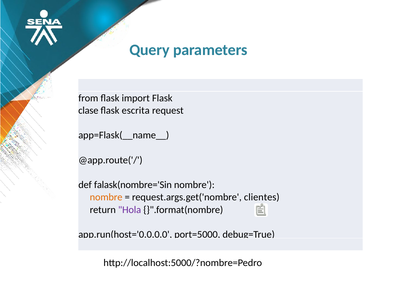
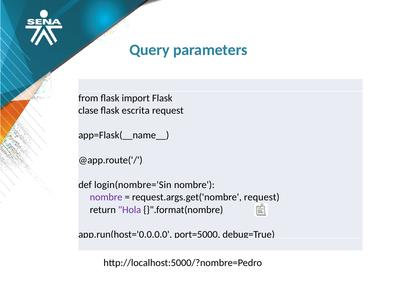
falask(nombre='Sin: falask(nombre='Sin -> login(nombre='Sin
nombre at (106, 197) colour: orange -> purple
request.args.get('nombre clientes: clientes -> request
